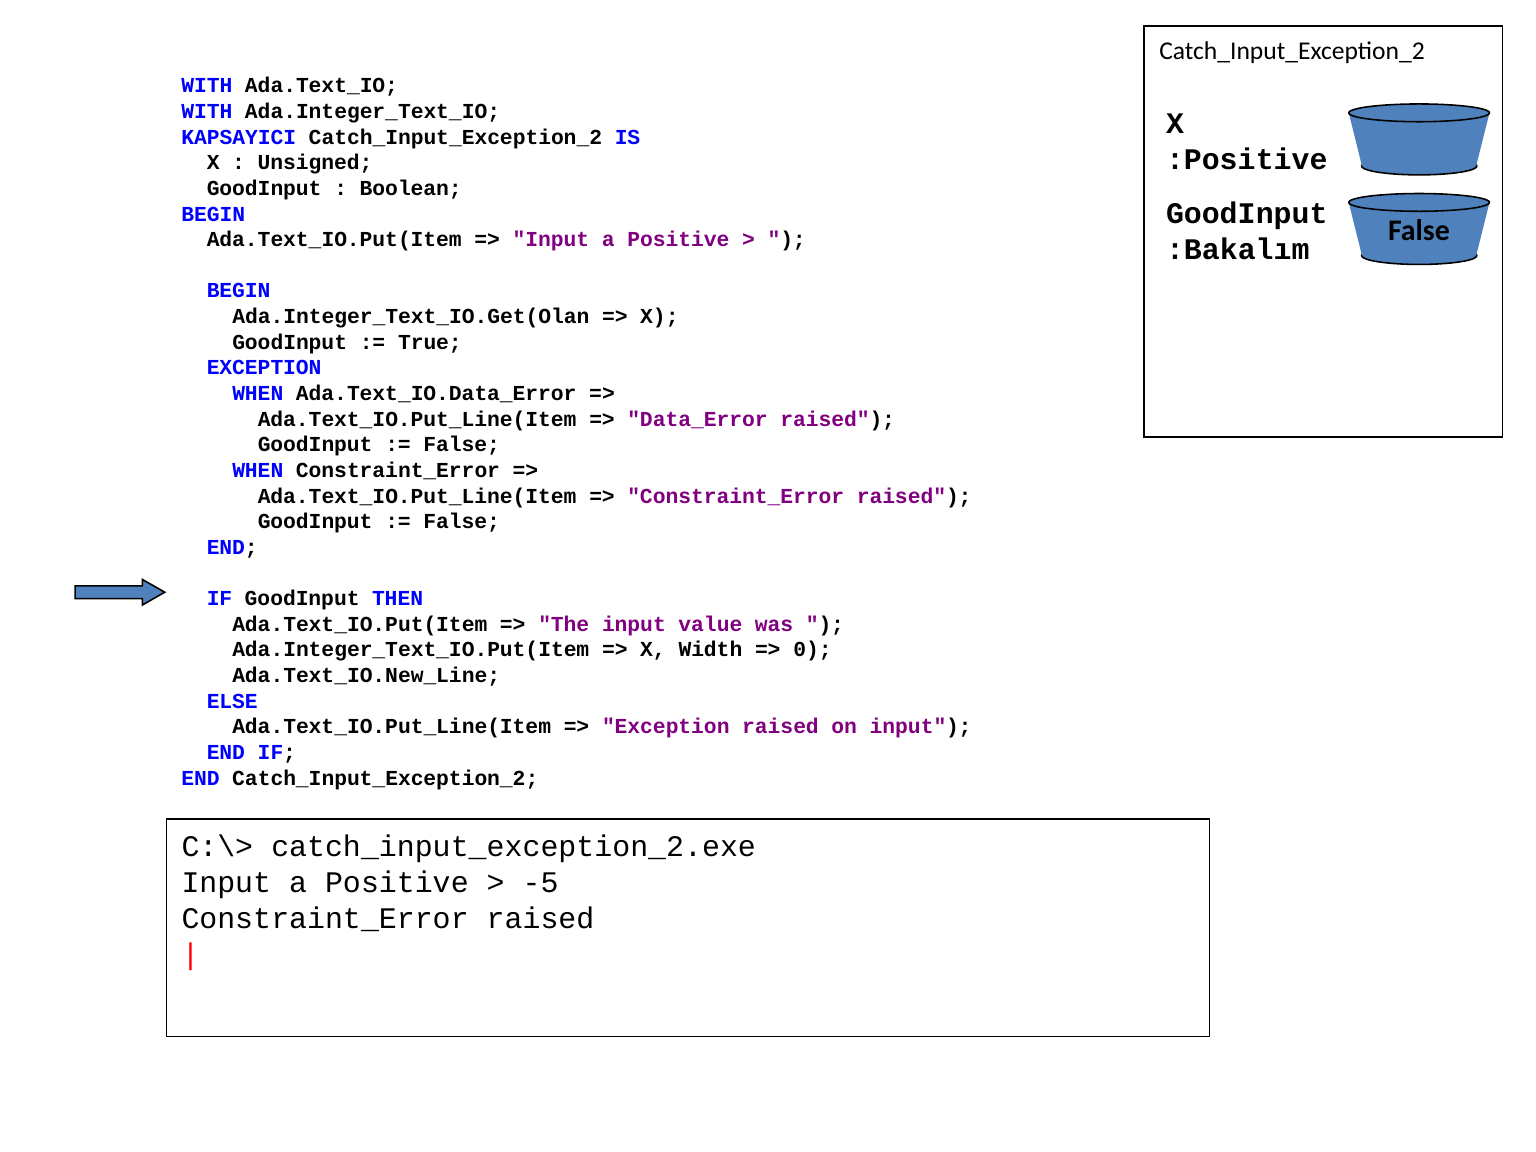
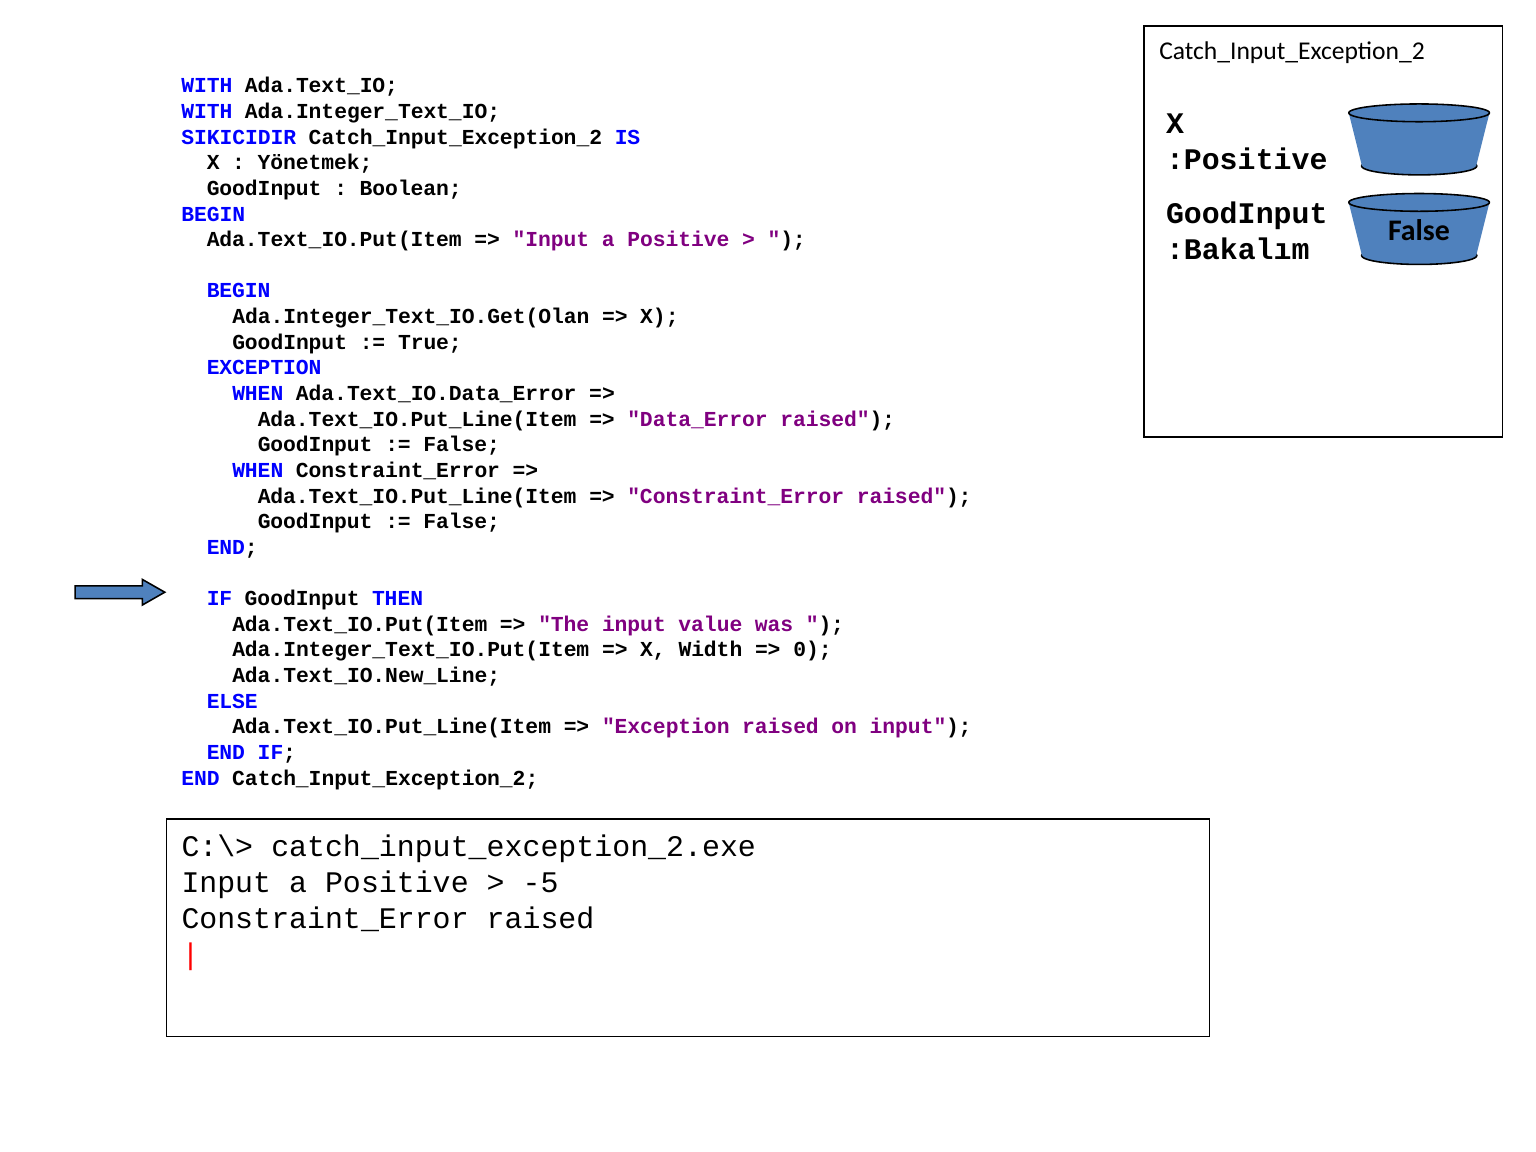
KAPSAYICI: KAPSAYICI -> SIKICIDIR
Unsigned: Unsigned -> Yönetmek
